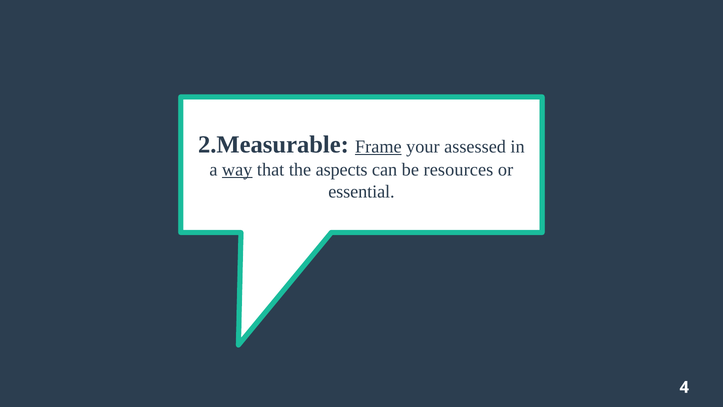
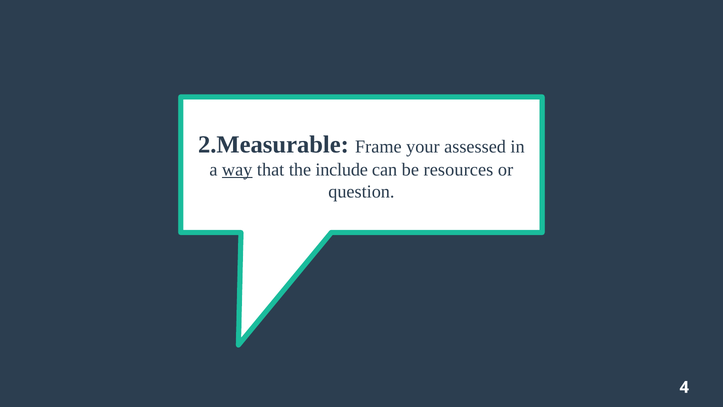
Frame underline: present -> none
aspects: aspects -> include
essential: essential -> question
